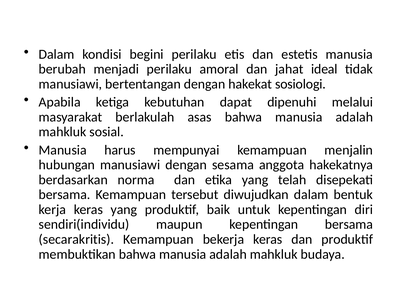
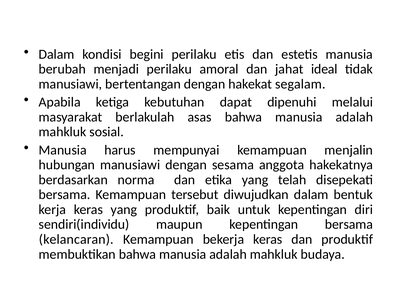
sosiologi: sosiologi -> segalam
secarakritis: secarakritis -> kelancaran
